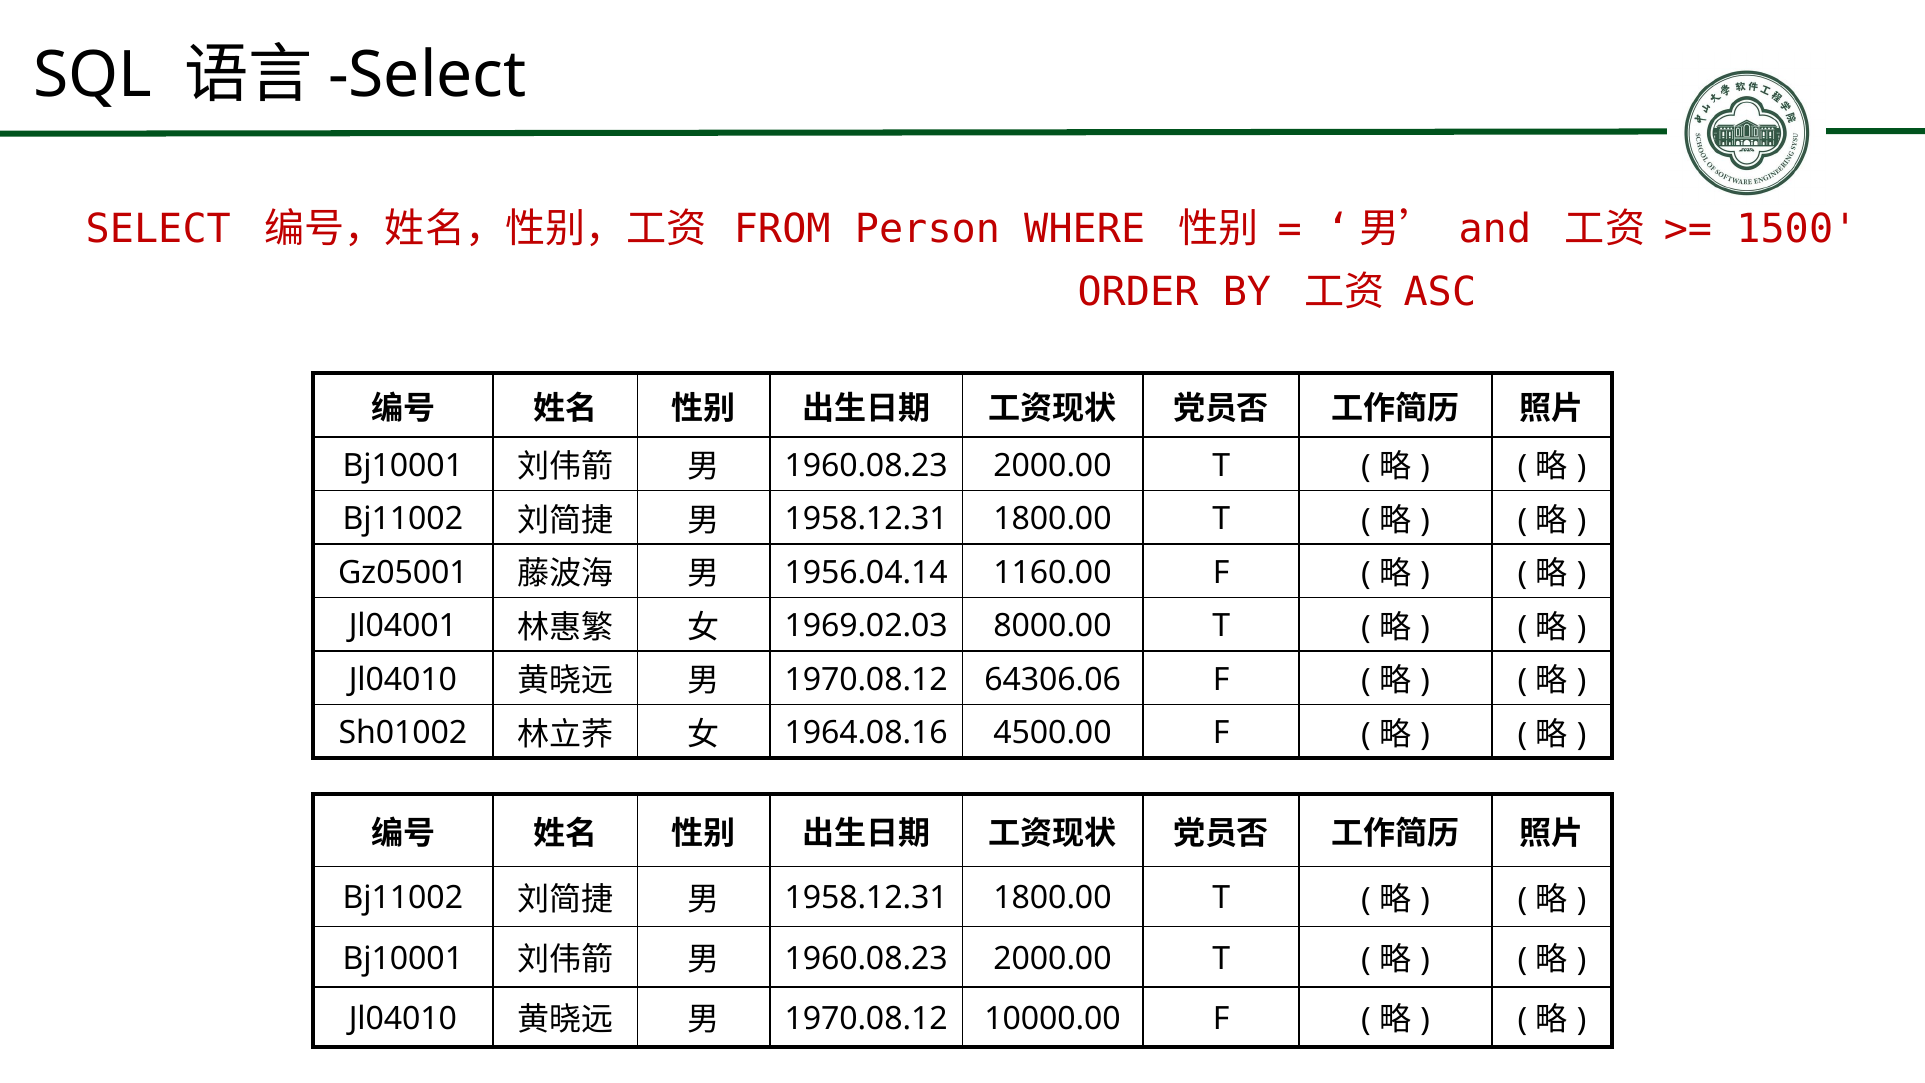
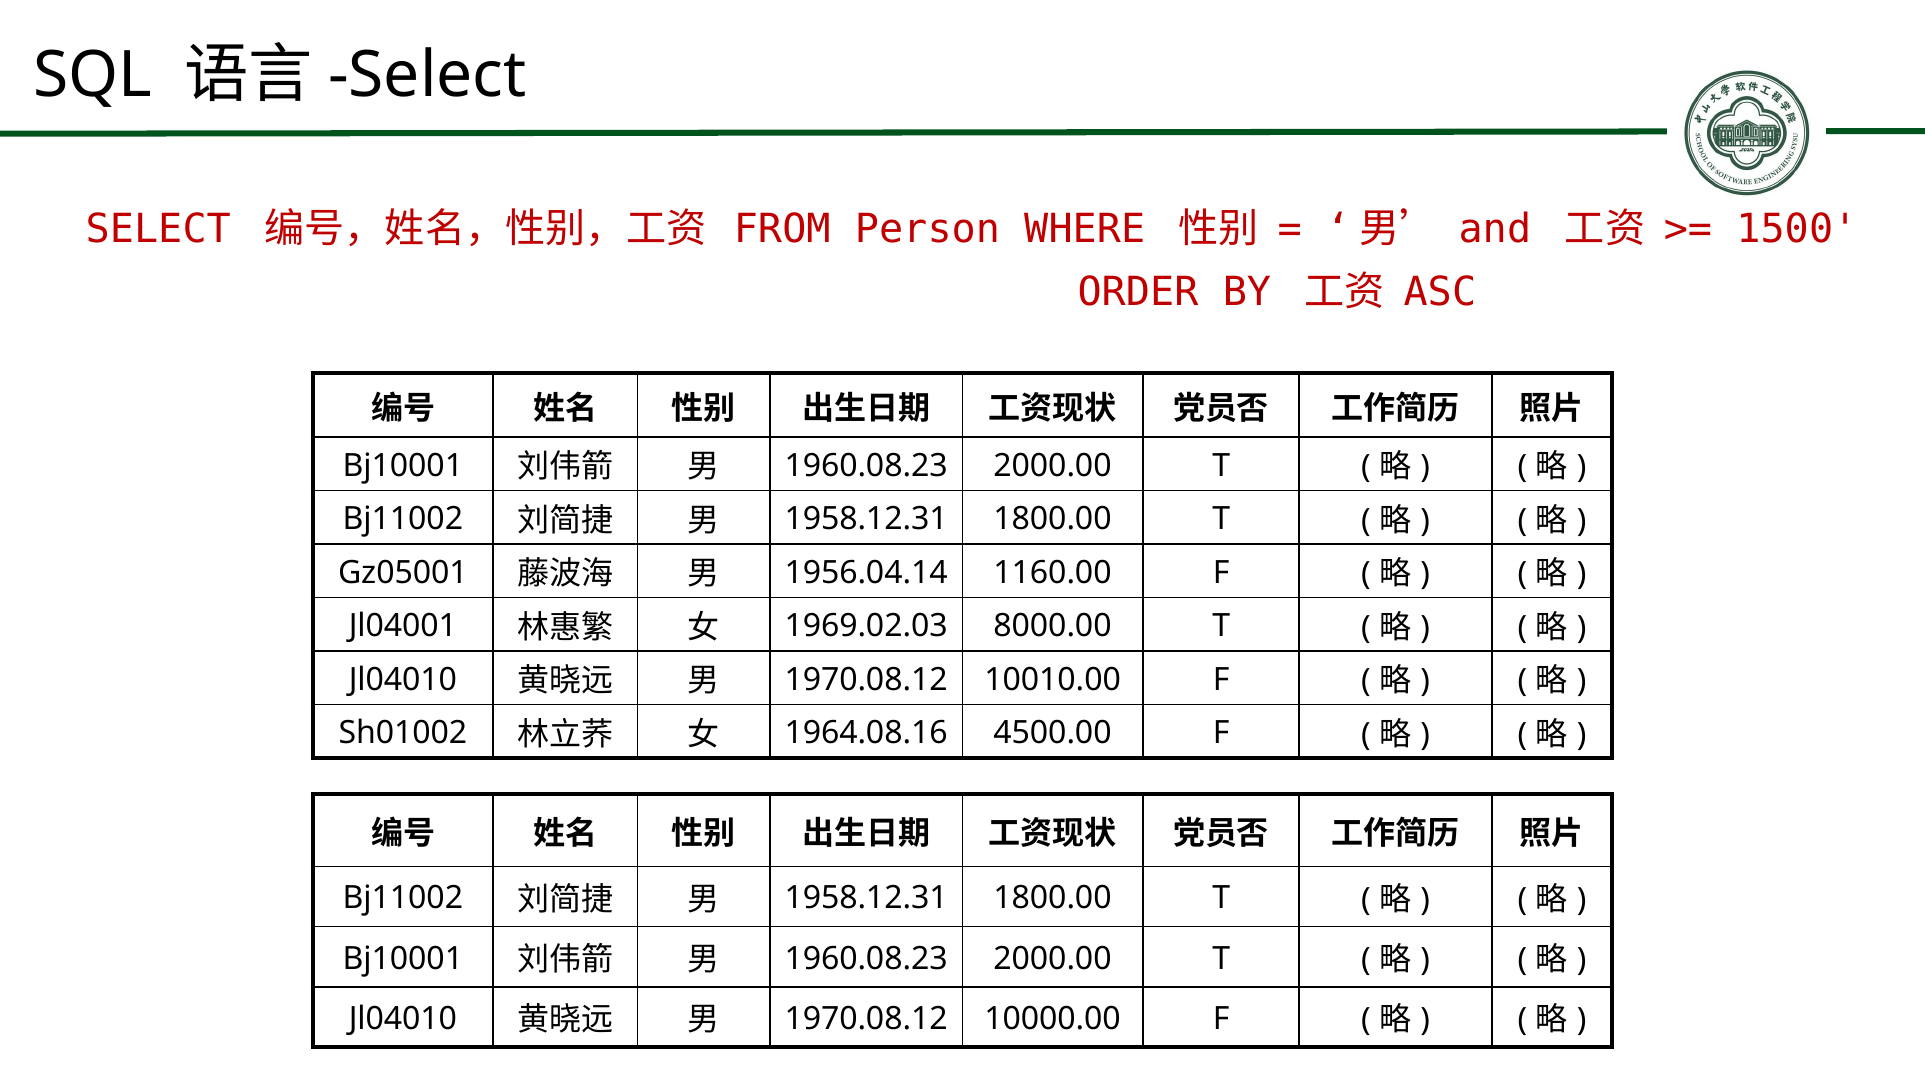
64306.06: 64306.06 -> 10010.00
